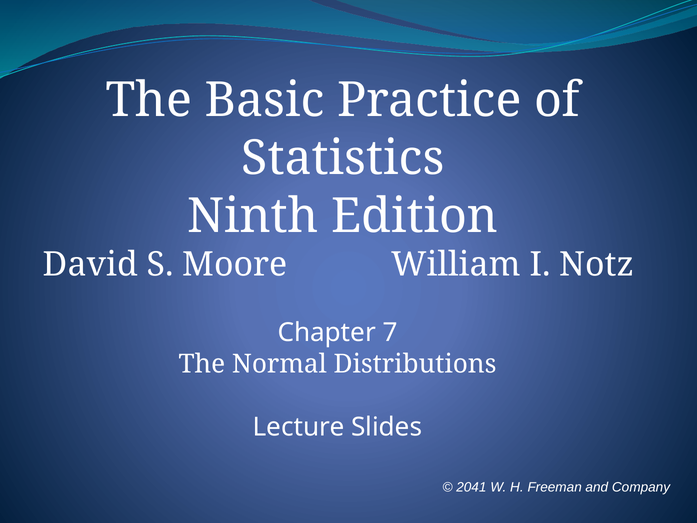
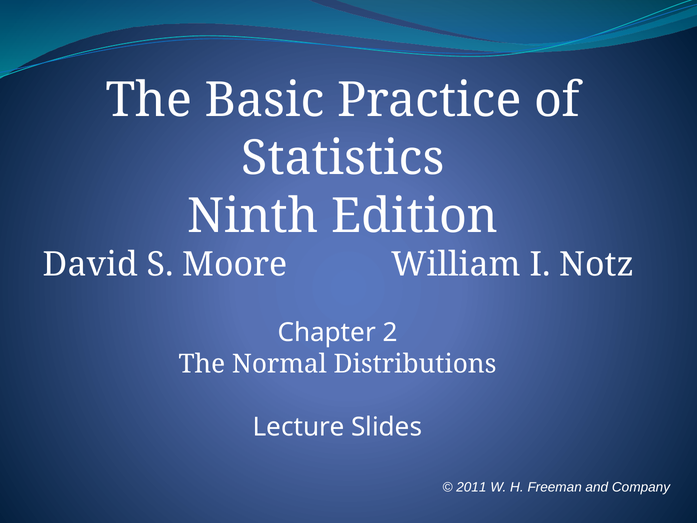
7: 7 -> 2
2041: 2041 -> 2011
